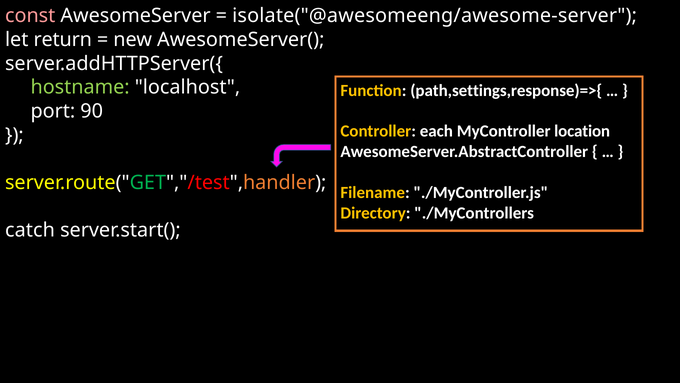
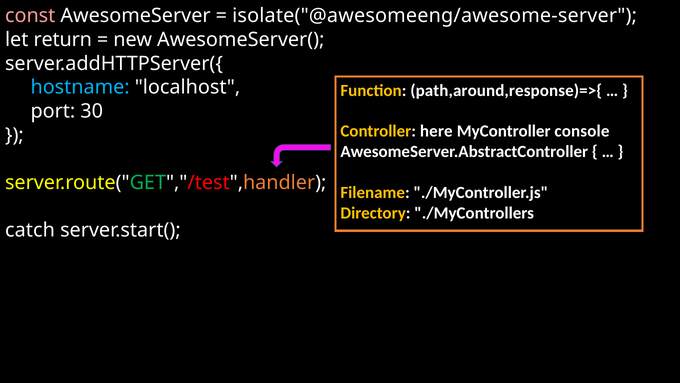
hostname colour: light green -> light blue
path,settings,response)=>{: path,settings,response)=>{ -> path,around,response)=>{
90: 90 -> 30
each: each -> here
location: location -> console
